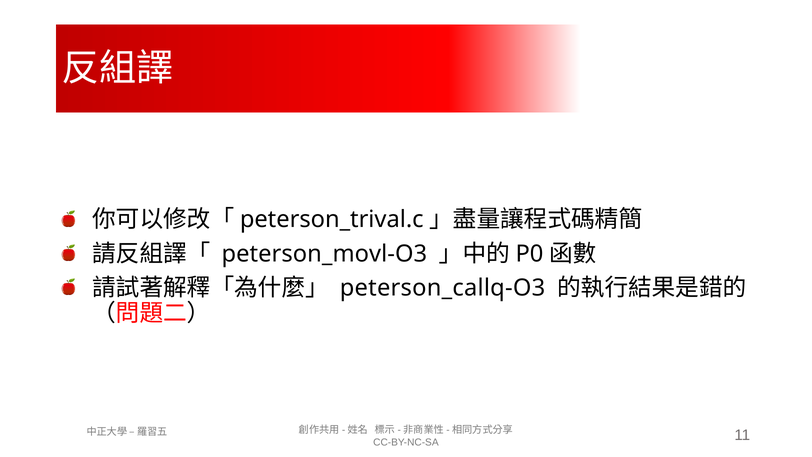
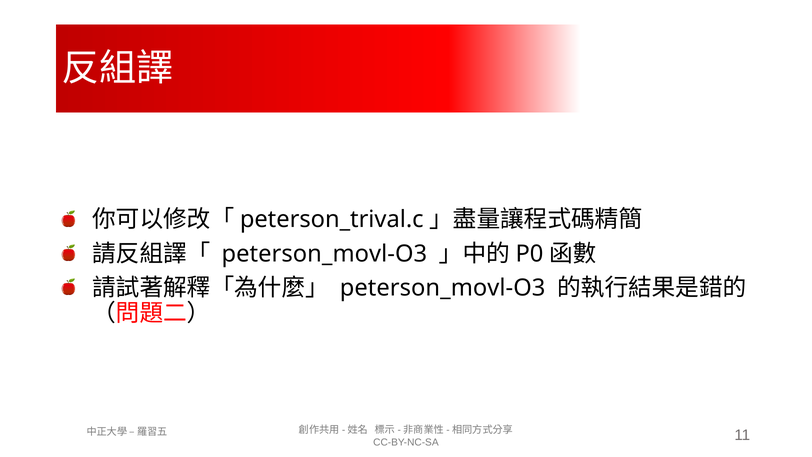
peterson_callq-O3 at (443, 288): peterson_callq-O3 -> peterson_movl-O3
